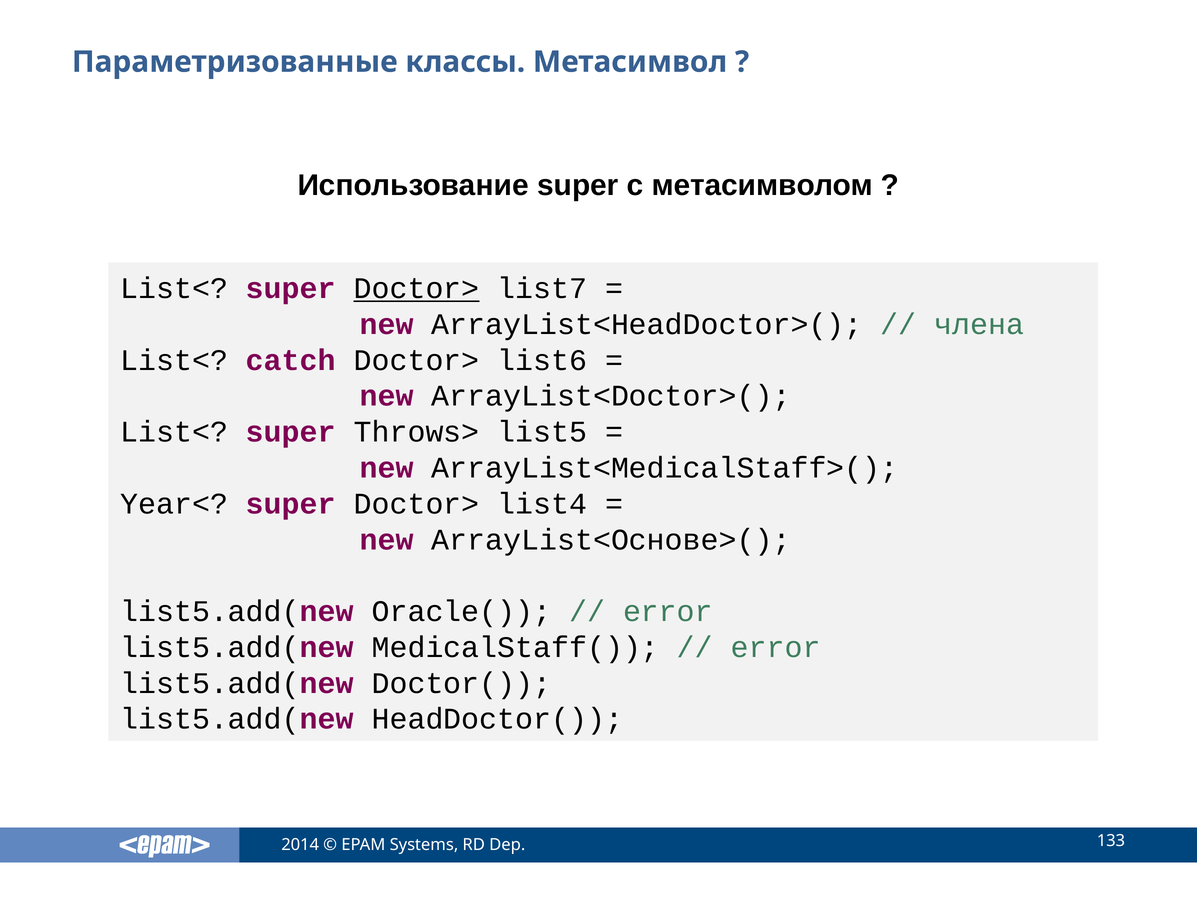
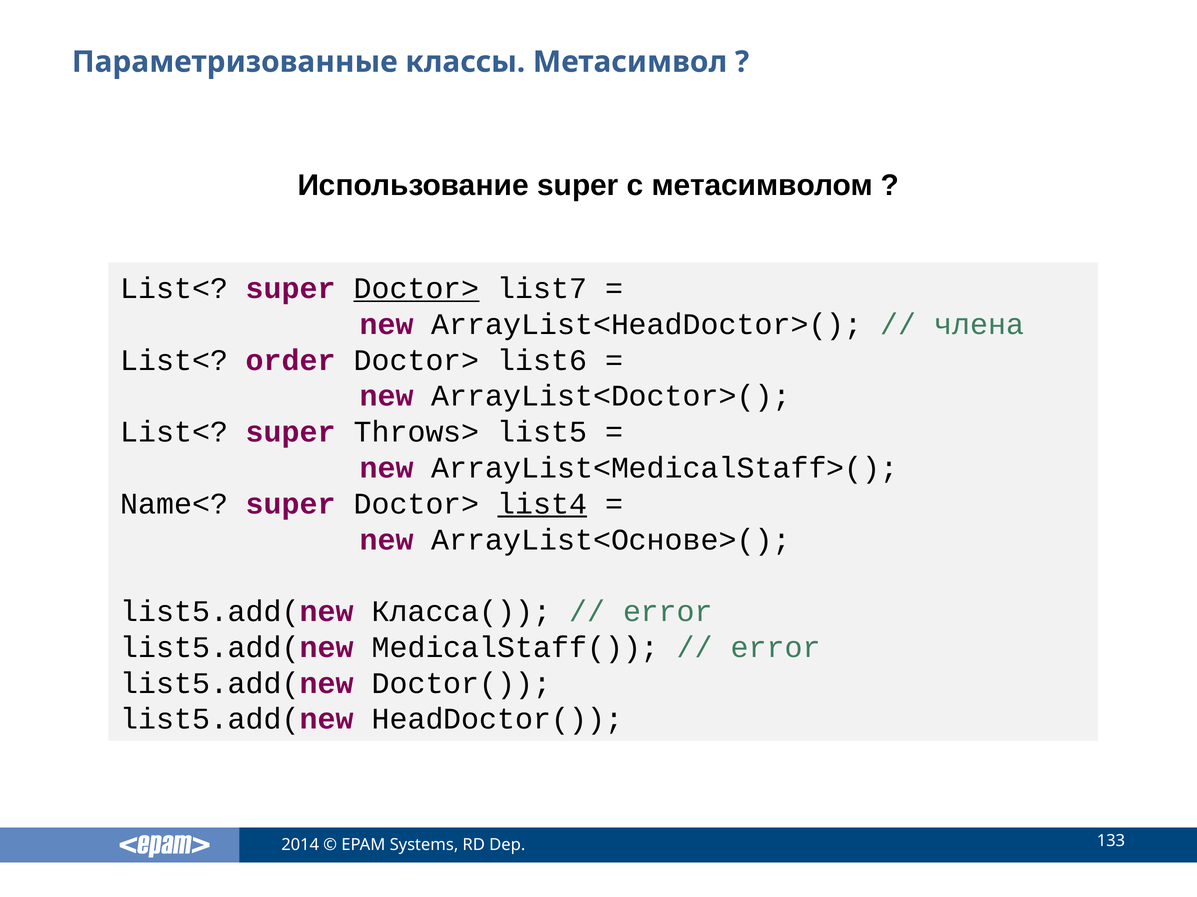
catch: catch -> order
Year<: Year< -> Name<
list4 underline: none -> present
Oracle(: Oracle( -> Класса(
